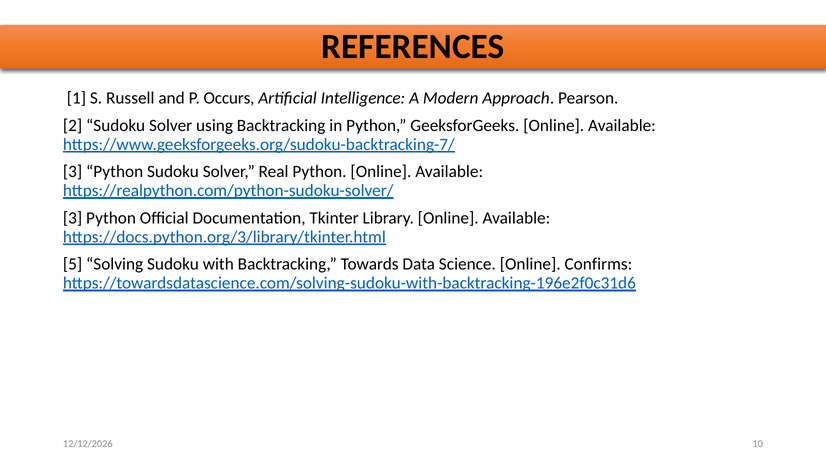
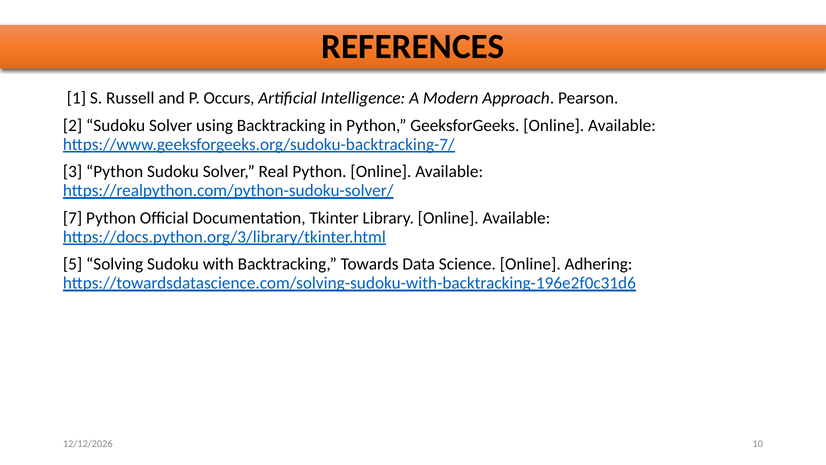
3 at (73, 218): 3 -> 7
Confirms: Confirms -> Adhering
